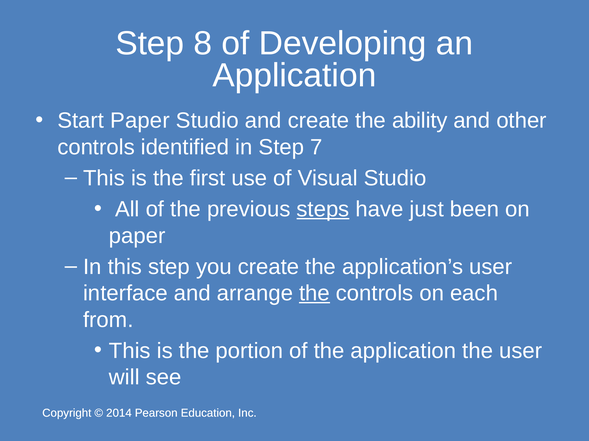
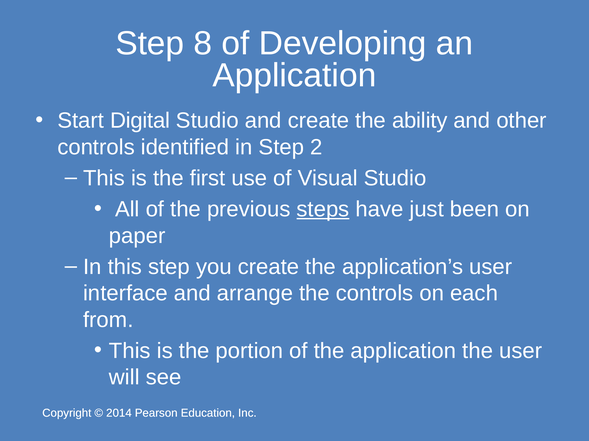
Start Paper: Paper -> Digital
7: 7 -> 2
the at (314, 294) underline: present -> none
